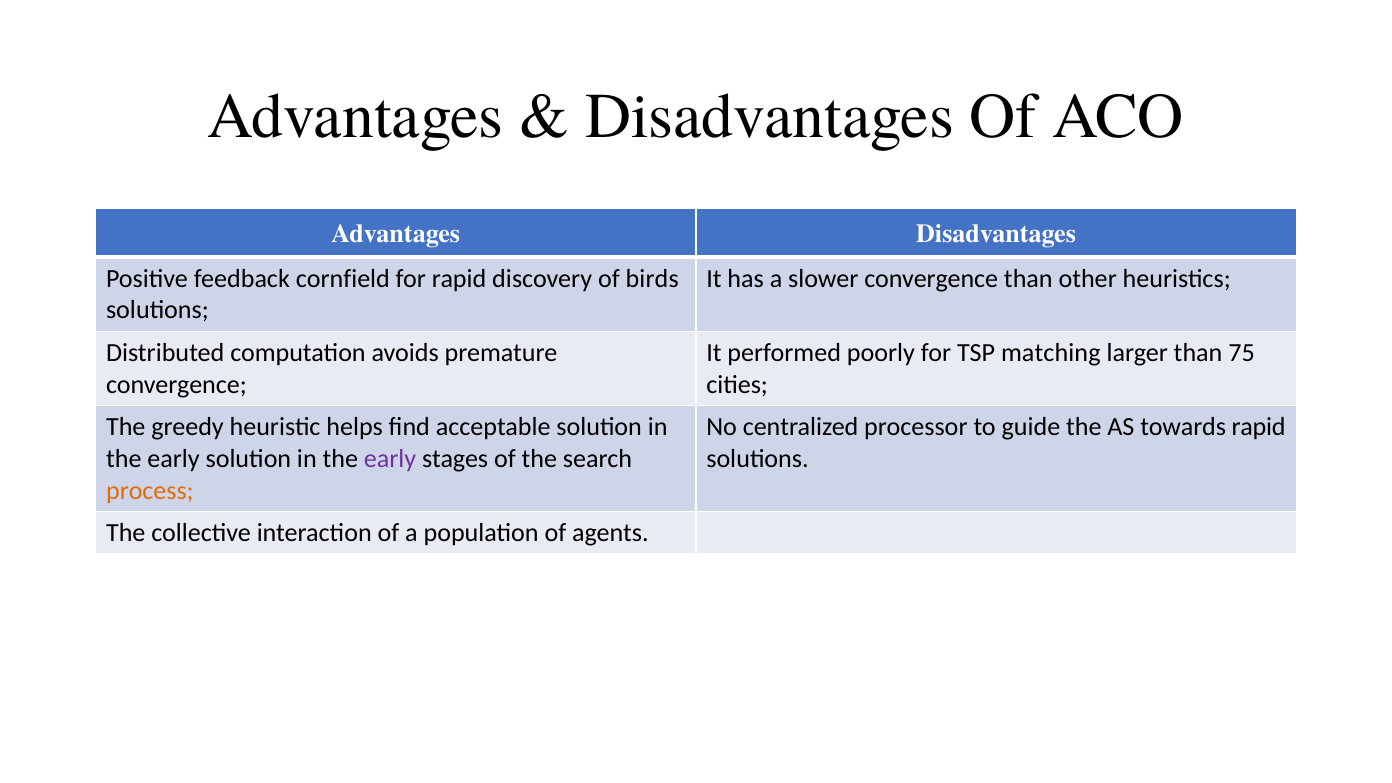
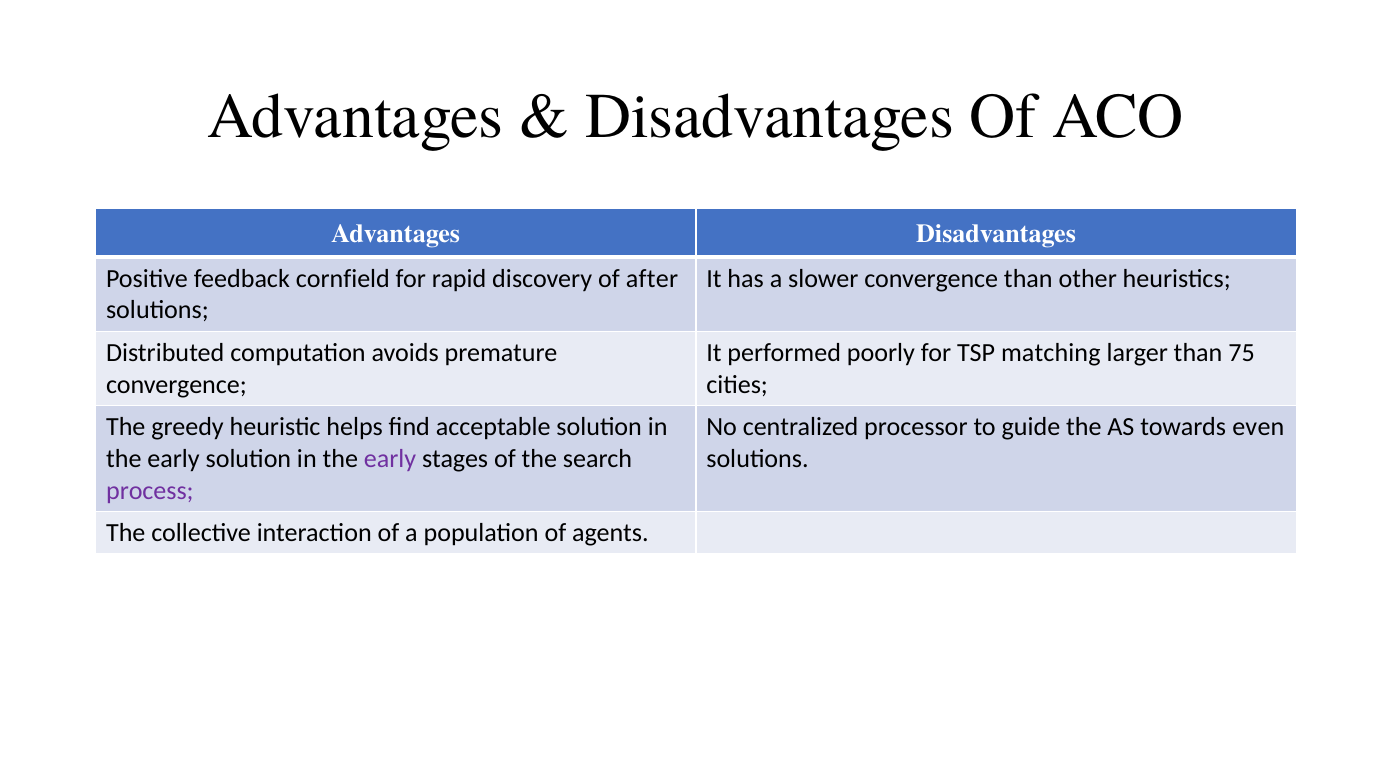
birds: birds -> after
towards rapid: rapid -> even
process colour: orange -> purple
